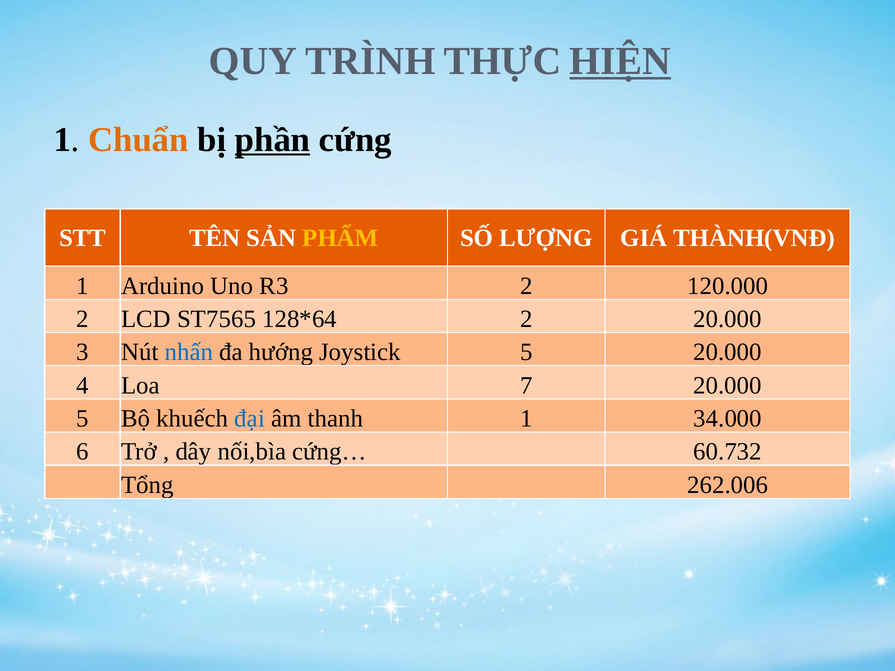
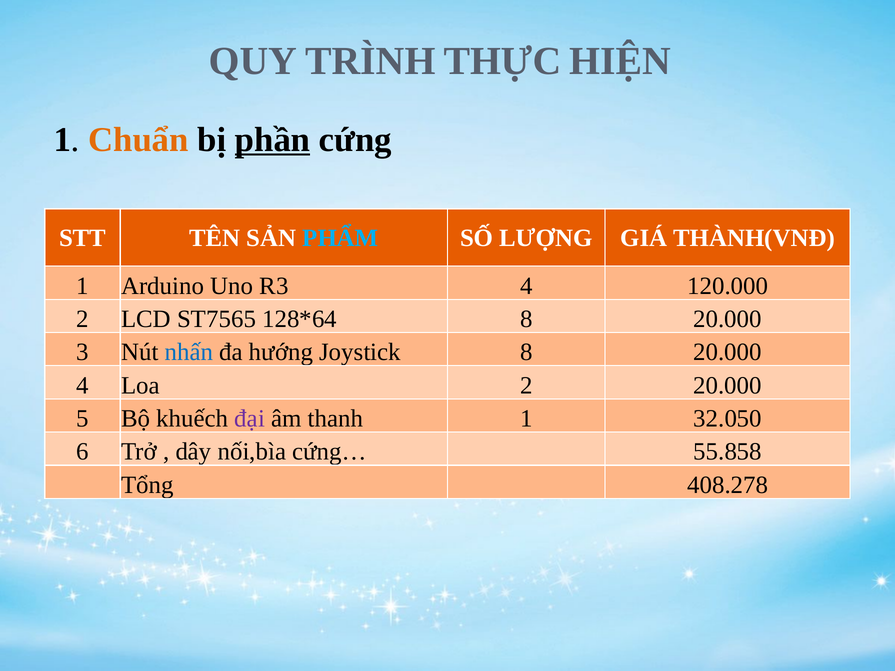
HIỆN underline: present -> none
PHẨM colour: yellow -> light blue
R3 2: 2 -> 4
2 at (526, 319): 2 -> 8
Joystick 5: 5 -> 8
Loa 7: 7 -> 2
đại colour: blue -> purple
34.000: 34.000 -> 32.050
60.732: 60.732 -> 55.858
262.006: 262.006 -> 408.278
